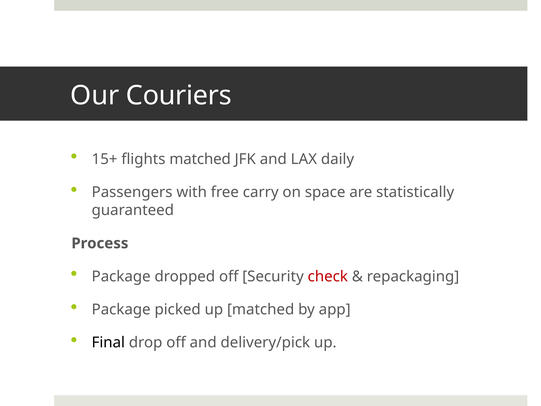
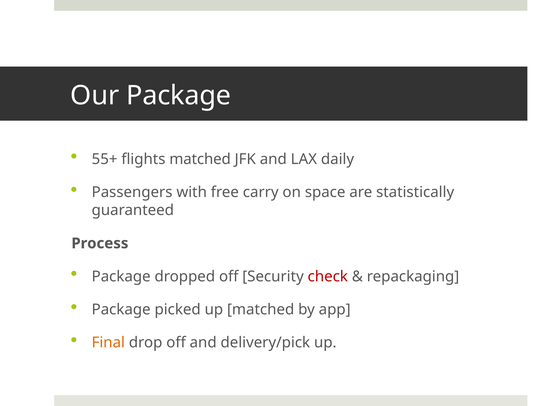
Our Couriers: Couriers -> Package
15+: 15+ -> 55+
Final colour: black -> orange
